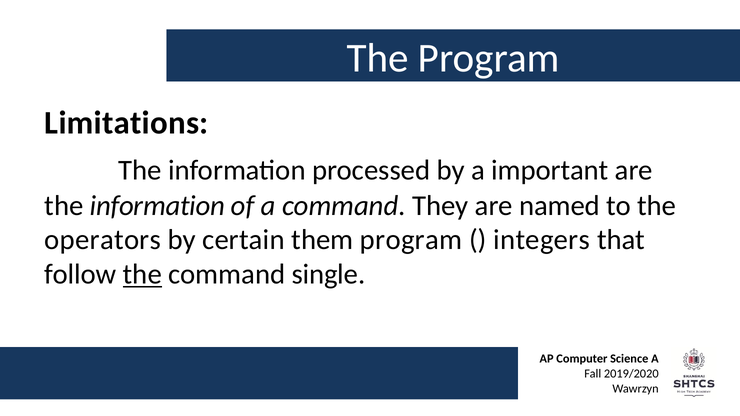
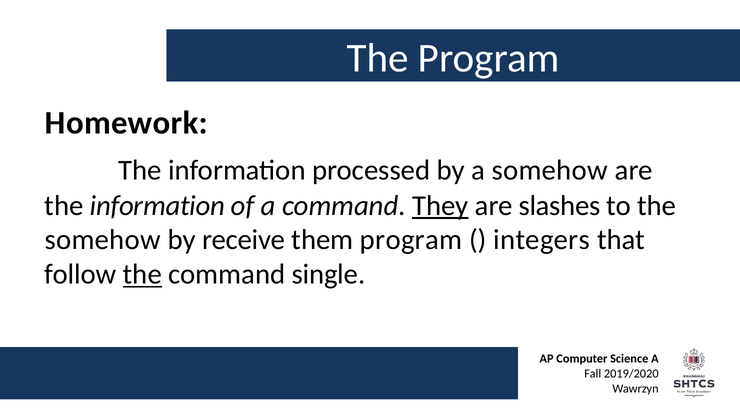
Limitations: Limitations -> Homework
a important: important -> somehow
They underline: none -> present
named: named -> slashes
operators at (103, 240): operators -> somehow
certain: certain -> receive
